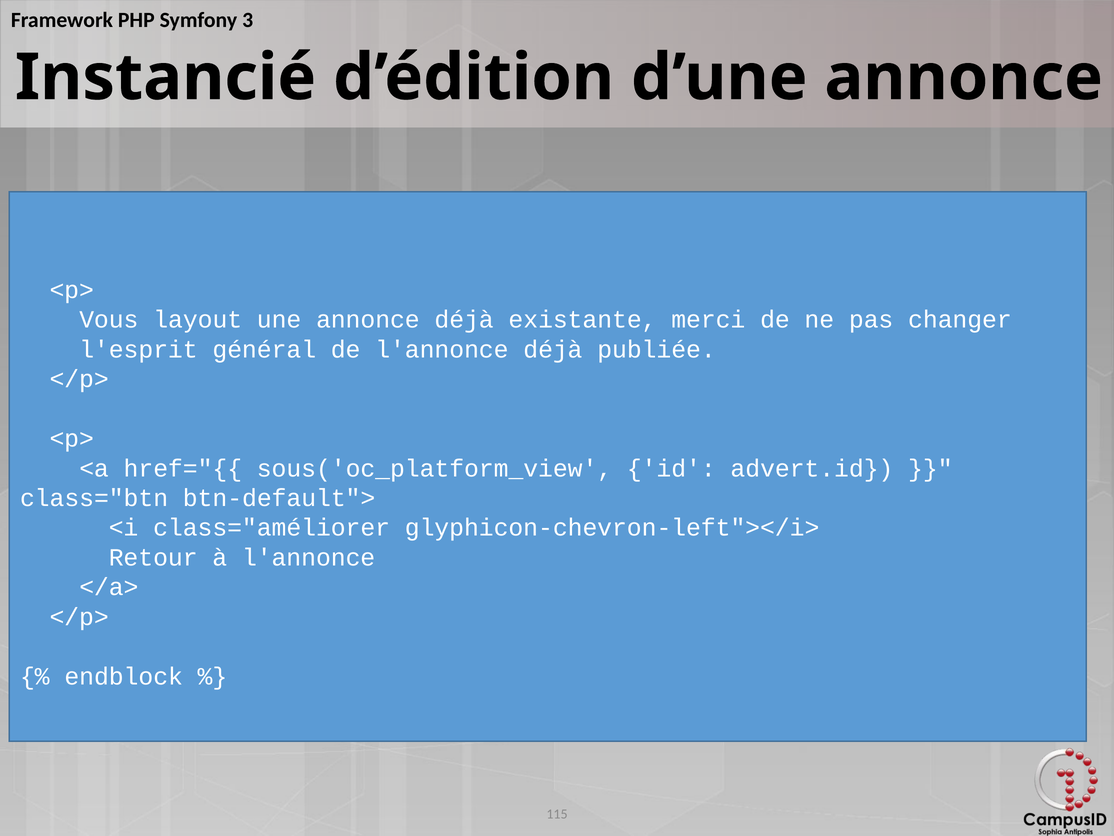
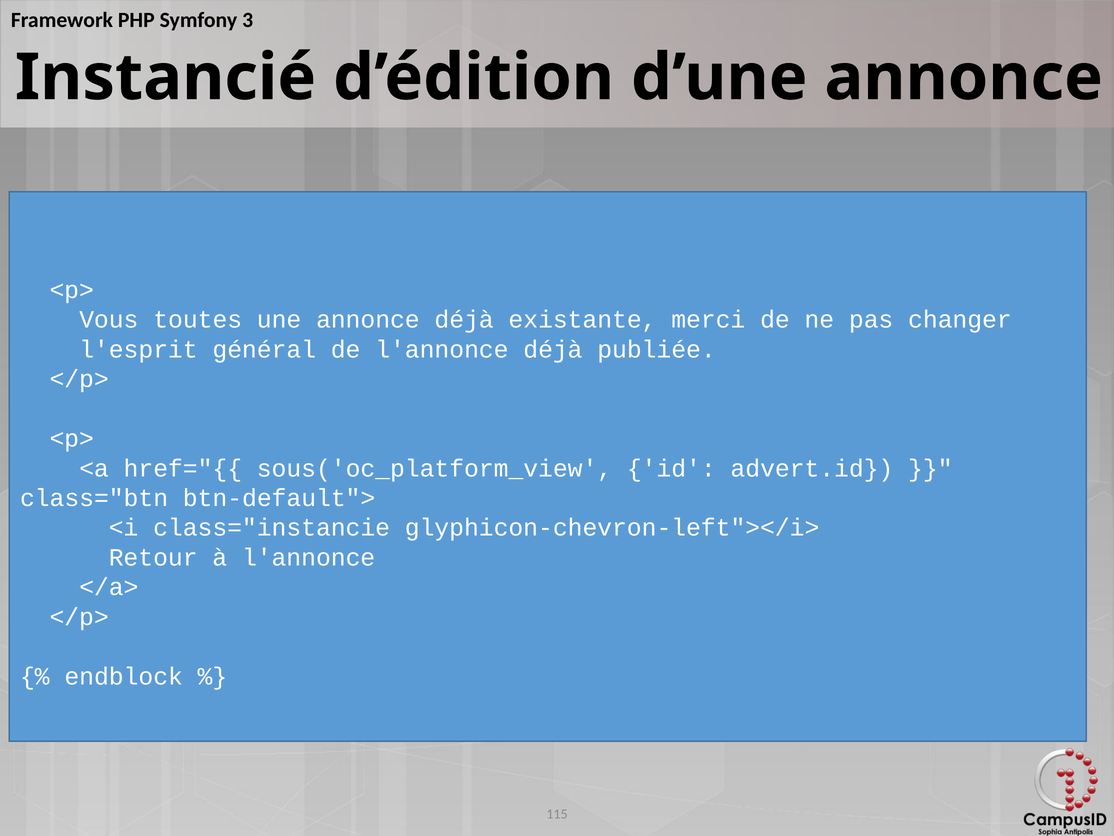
layout: layout -> toutes
class="améliorer: class="améliorer -> class="instancie
